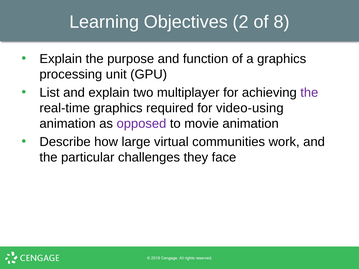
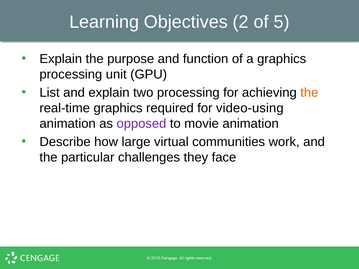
8: 8 -> 5
two multiplayer: multiplayer -> processing
the at (309, 93) colour: purple -> orange
